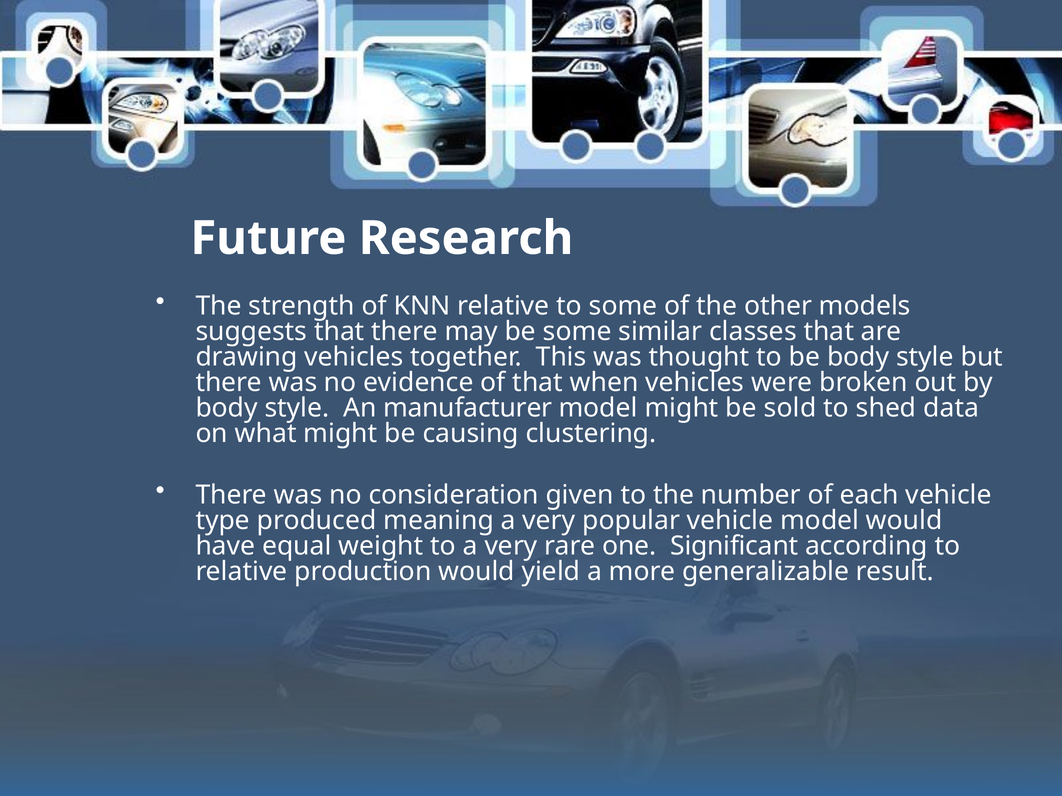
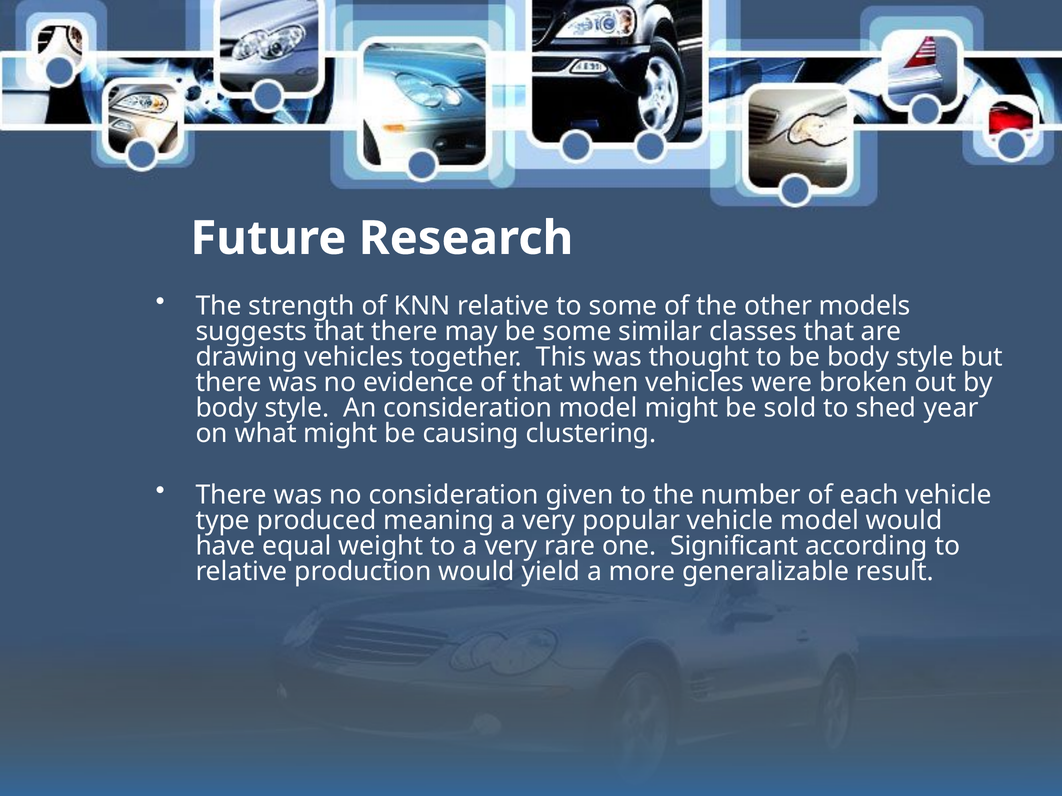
An manufacturer: manufacturer -> consideration
data: data -> year
